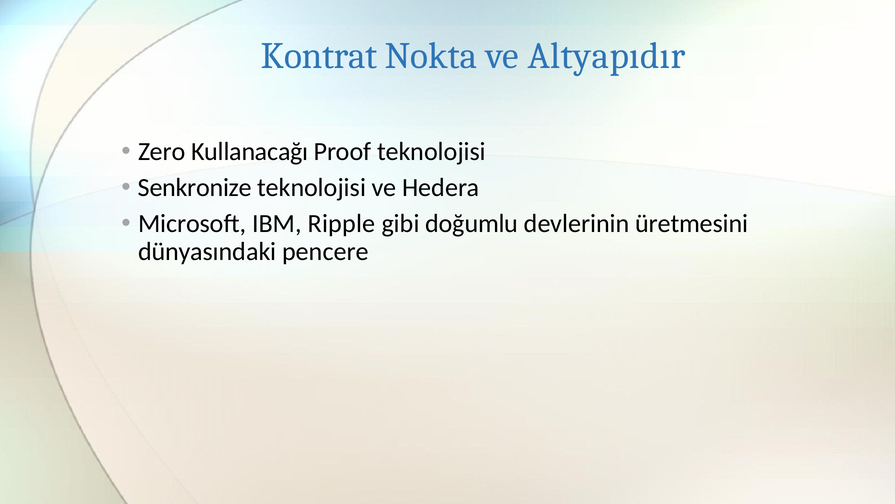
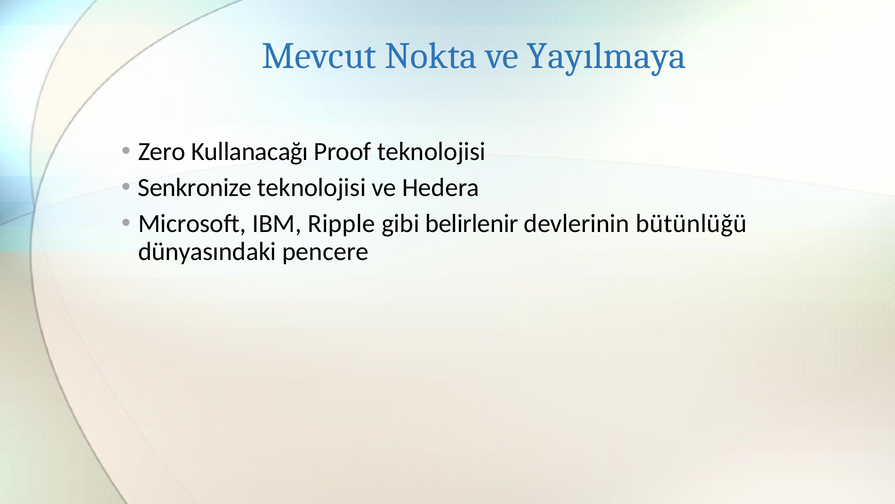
Kontrat: Kontrat -> Mevcut
Altyapıdır: Altyapıdır -> Yayılmaya
doğumlu: doğumlu -> belirlenir
üretmesini: üretmesini -> bütünlüğü
